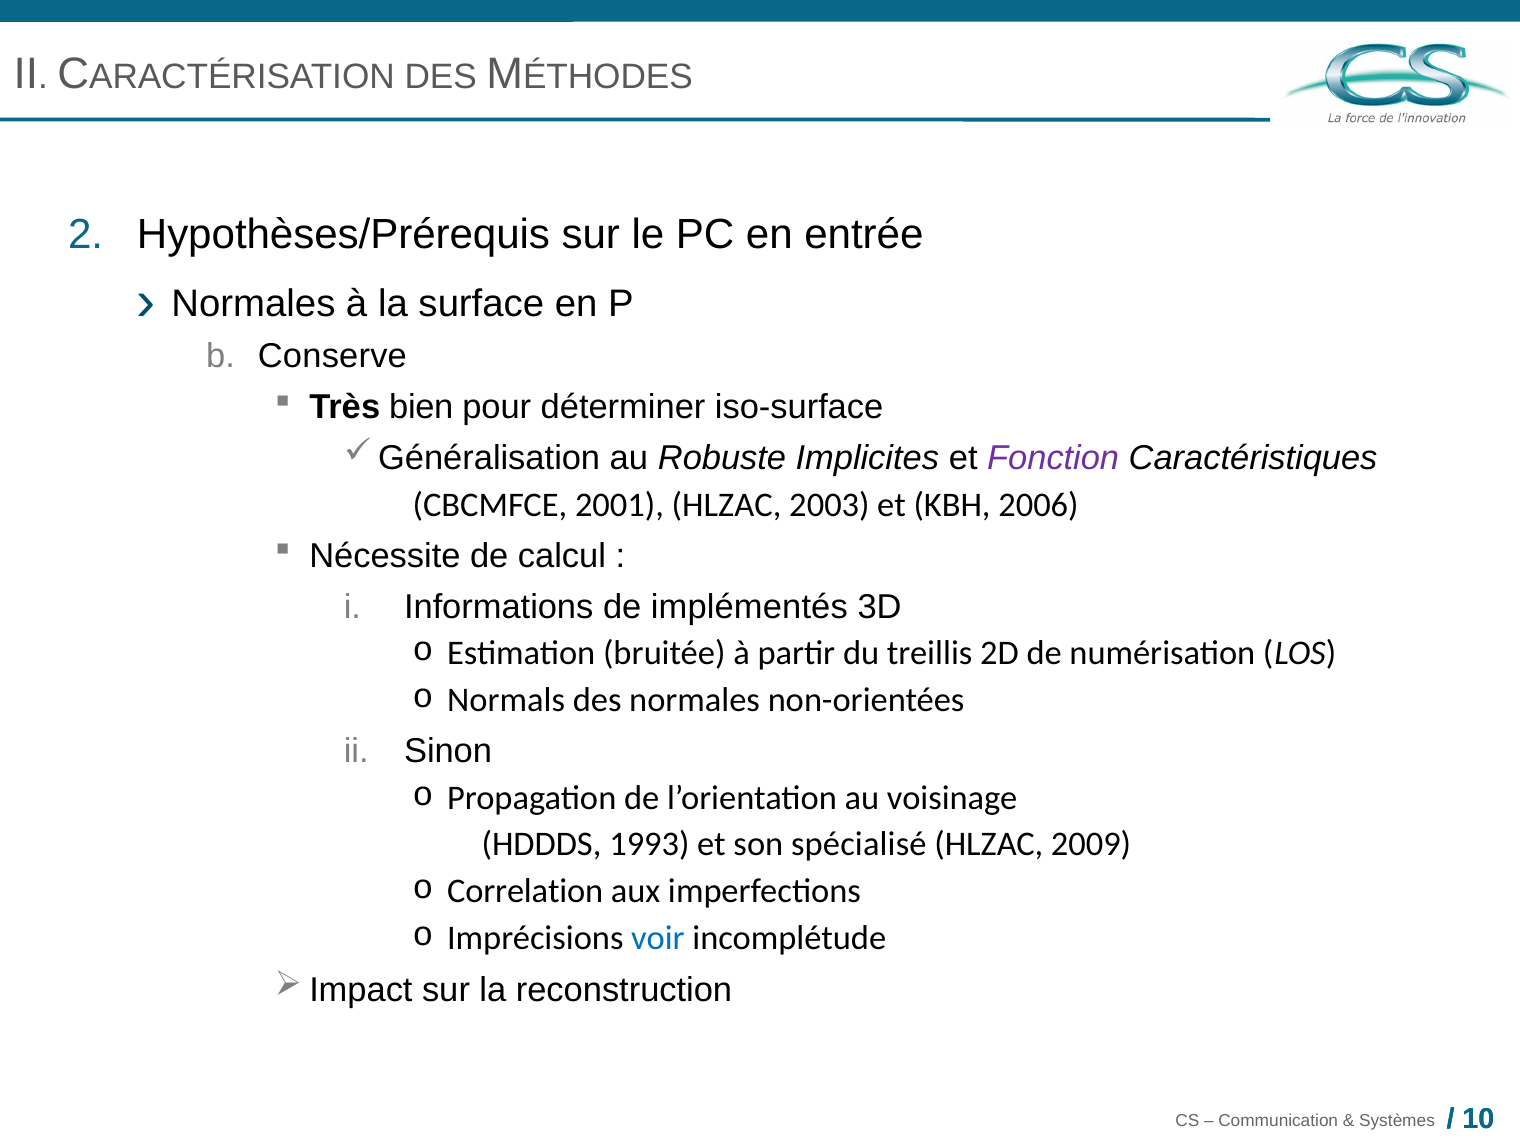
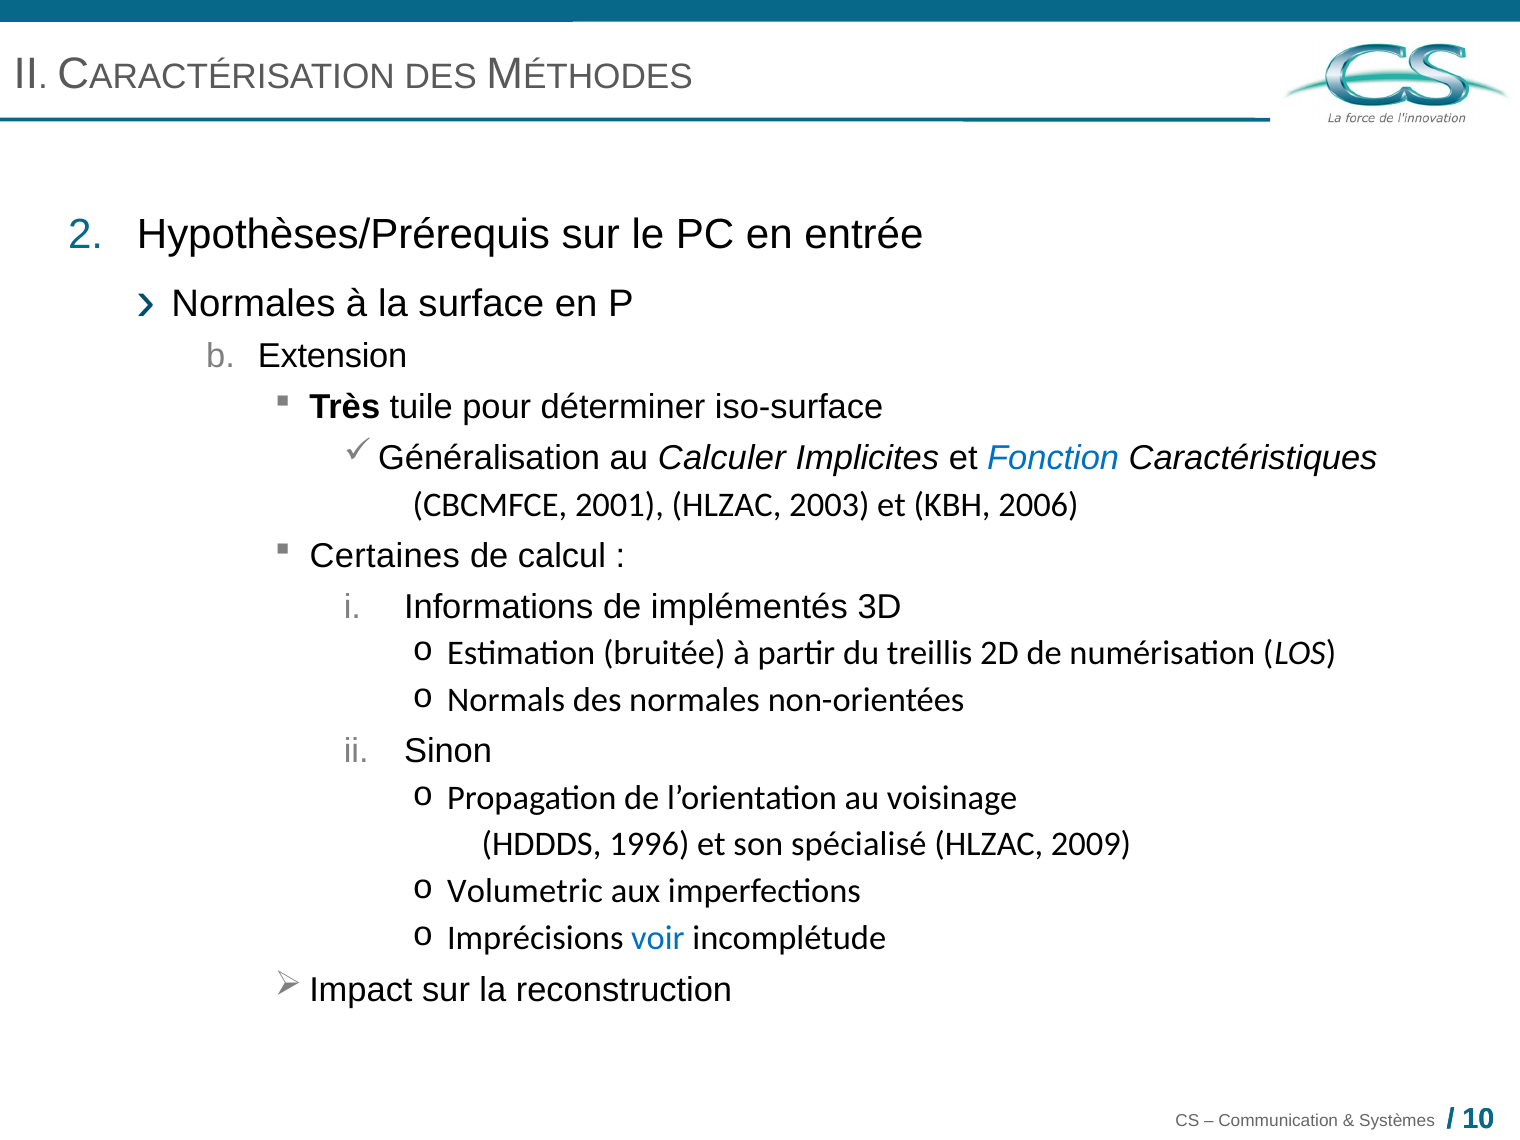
Conserve: Conserve -> Extension
bien: bien -> tuile
Robuste: Robuste -> Calculer
Fonction colour: purple -> blue
Nécessite: Nécessite -> Certaines
1993: 1993 -> 1996
Correlation: Correlation -> Volumetric
